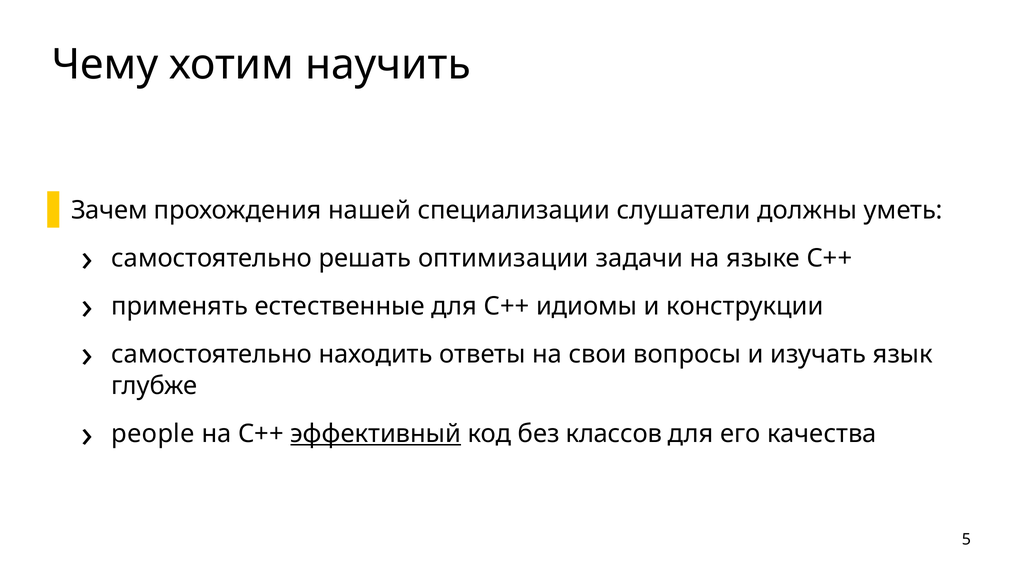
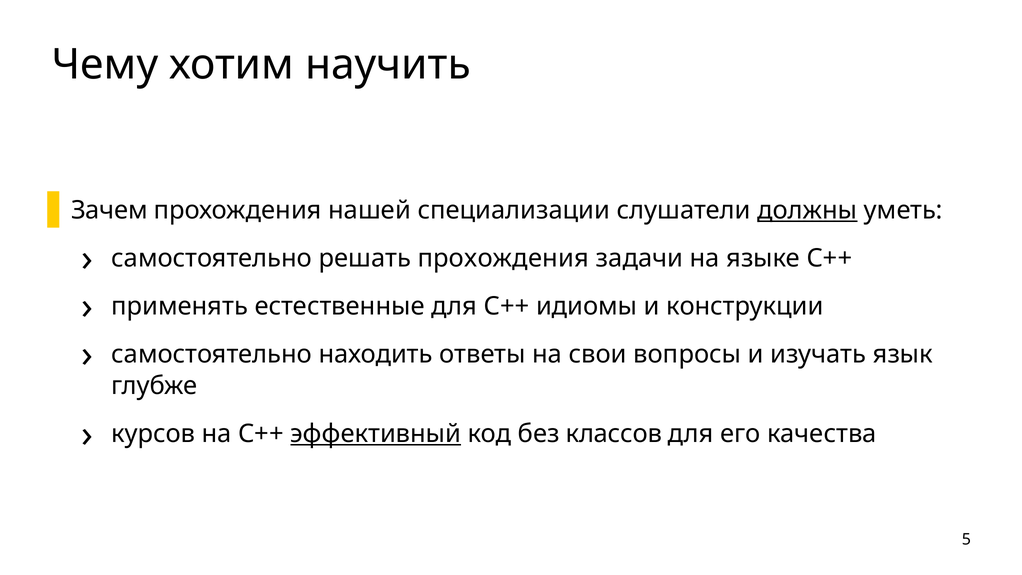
должны underline: none -> present
решать оптимизации: оптимизации -> прохождения
people: people -> курсов
